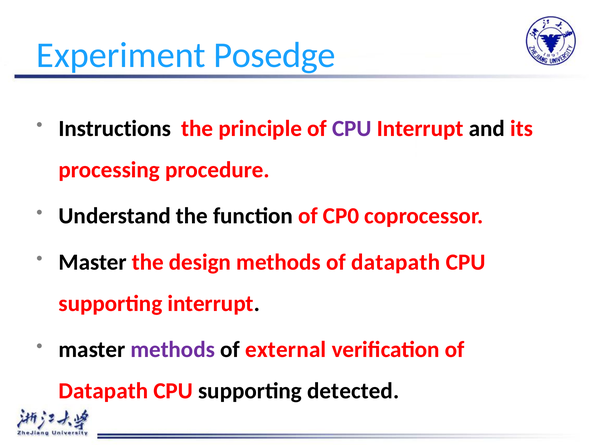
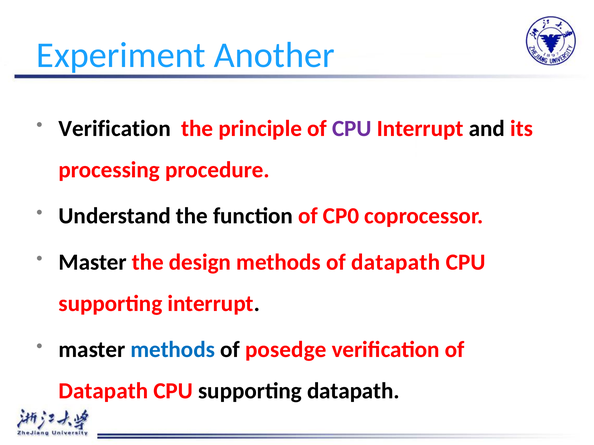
Posedge: Posedge -> Another
Instructions at (115, 129): Instructions -> Verification
methods at (173, 350) colour: purple -> blue
external: external -> posedge
supporting detected: detected -> datapath
